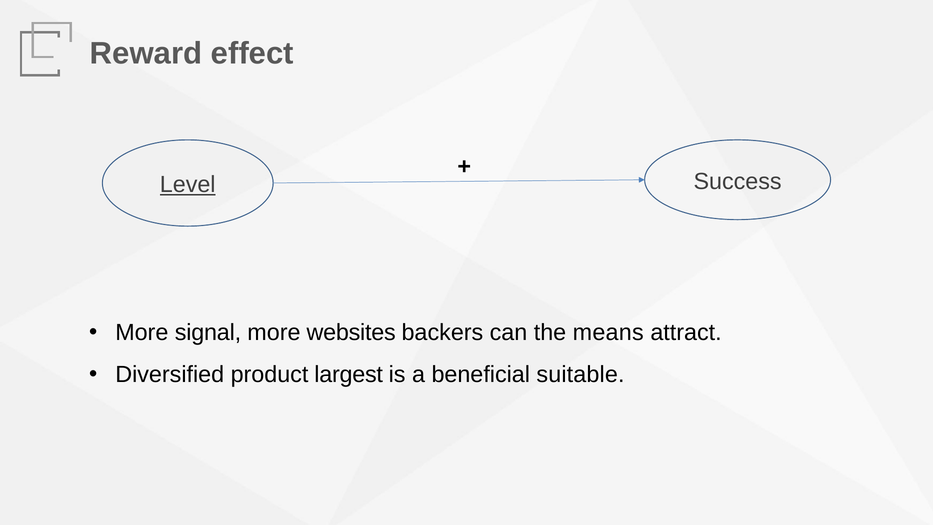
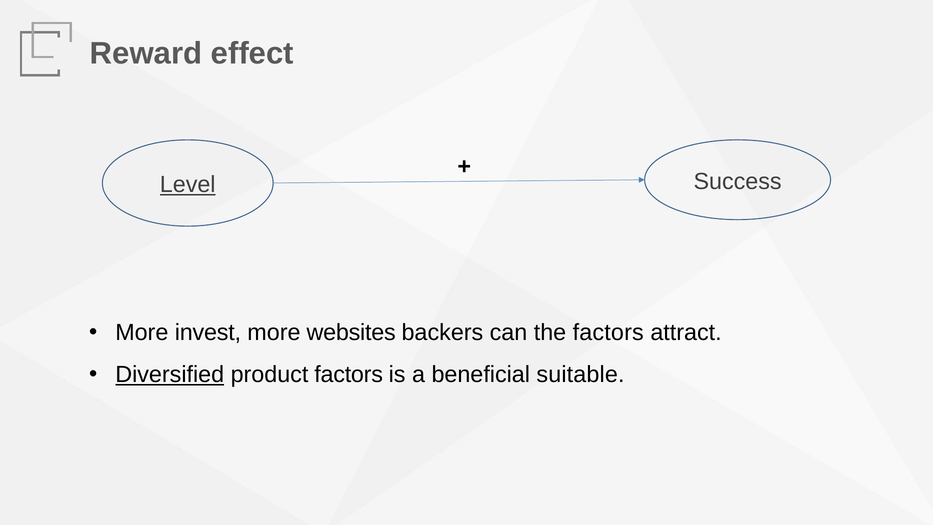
signal: signal -> invest
the means: means -> factors
Diversified underline: none -> present
product largest: largest -> factors
